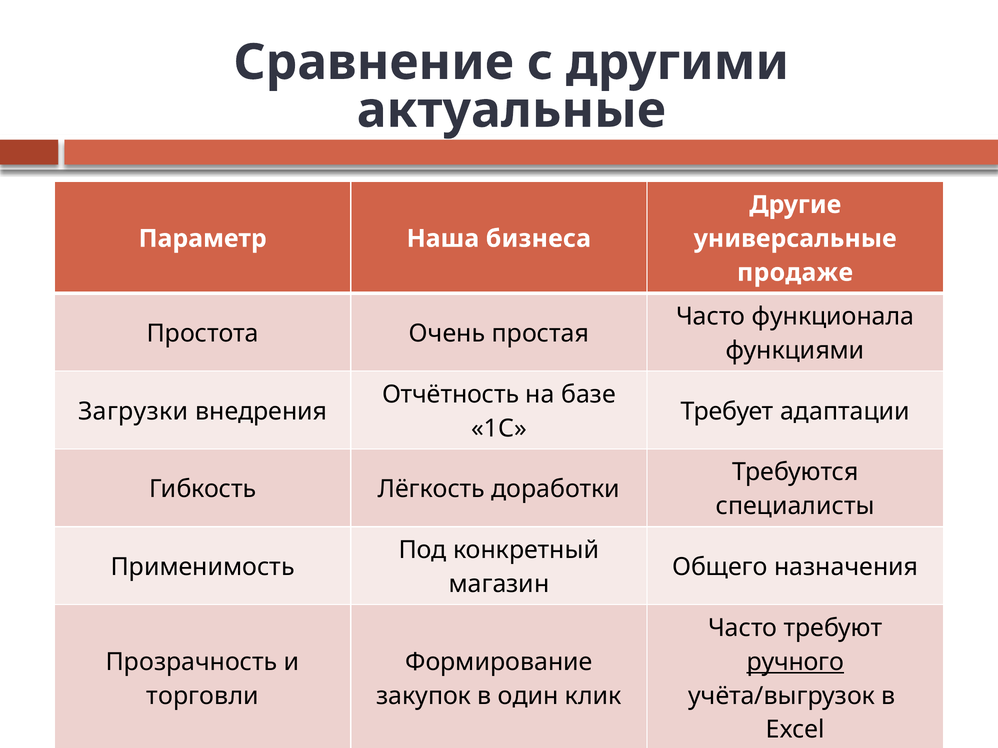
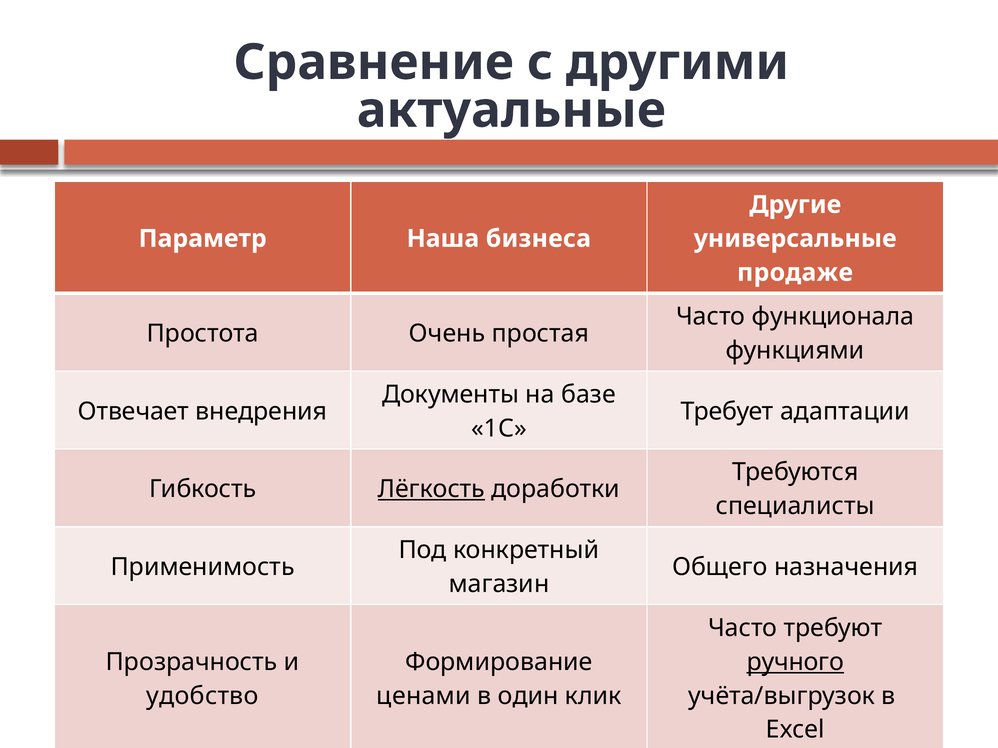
Отчётность: Отчётность -> Документы
Загрузки: Загрузки -> Отвечает
Лёгкость underline: none -> present
торговли: торговли -> удобство
закупок: закупок -> ценами
